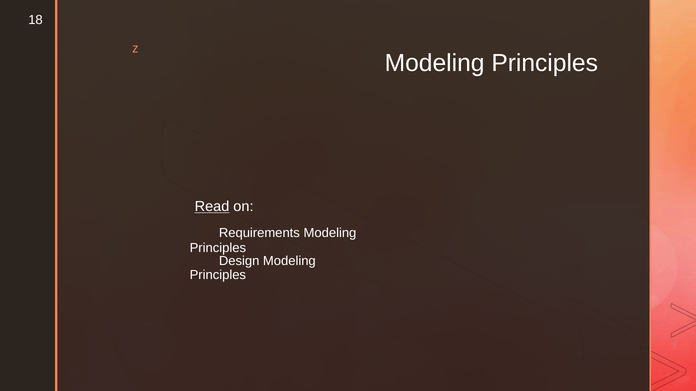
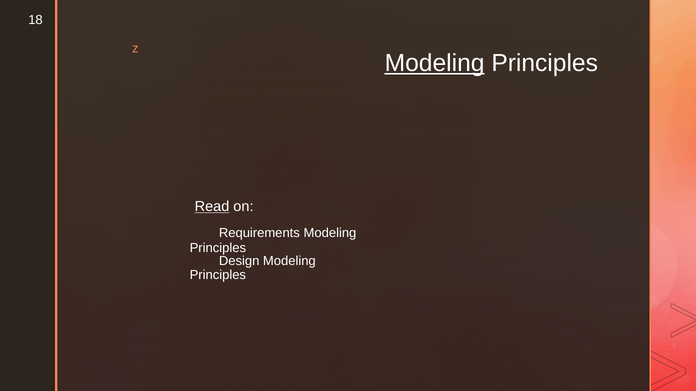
Modeling at (435, 63) underline: none -> present
